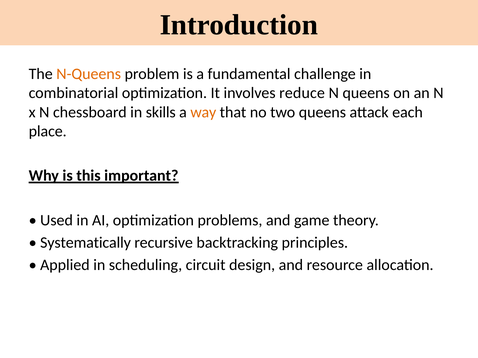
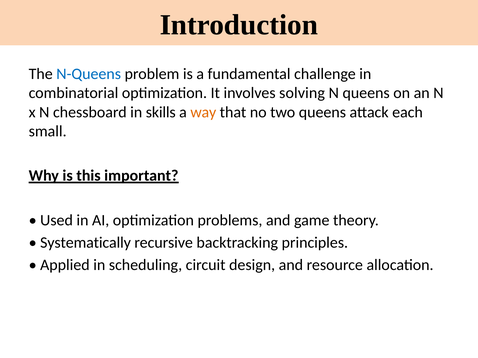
N-Queens colour: orange -> blue
reduce: reduce -> solving
place: place -> small
